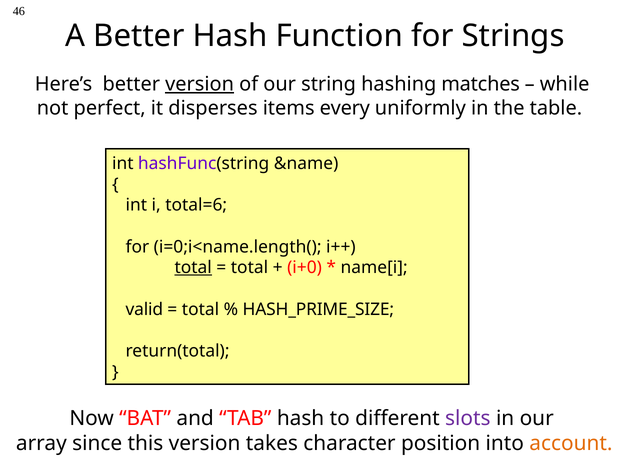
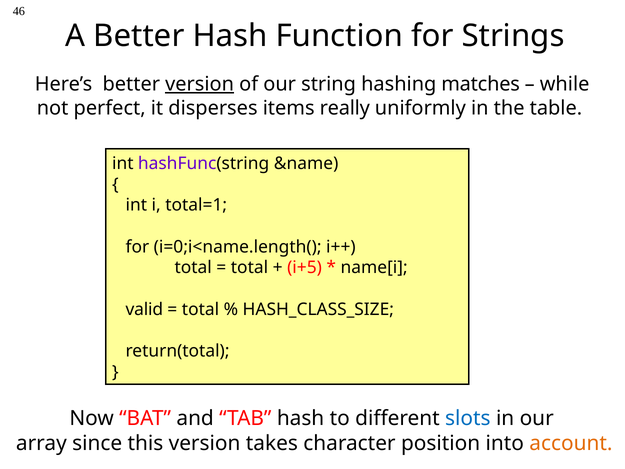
every: every -> really
total=6: total=6 -> total=1
total at (193, 268) underline: present -> none
i+0: i+0 -> i+5
HASH_PRIME_SIZE: HASH_PRIME_SIZE -> HASH_CLASS_SIZE
slots colour: purple -> blue
